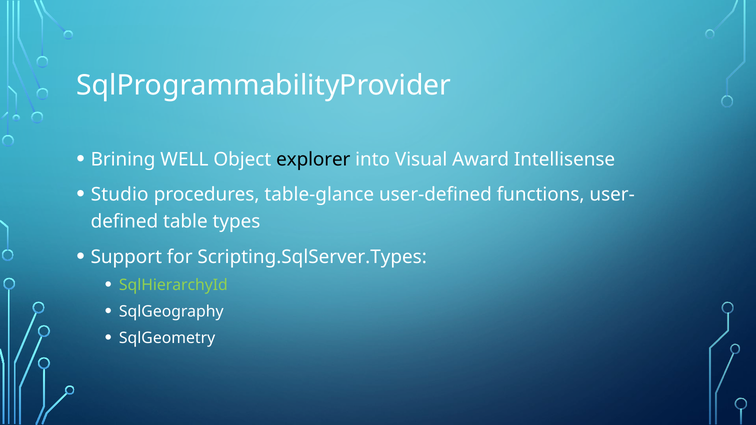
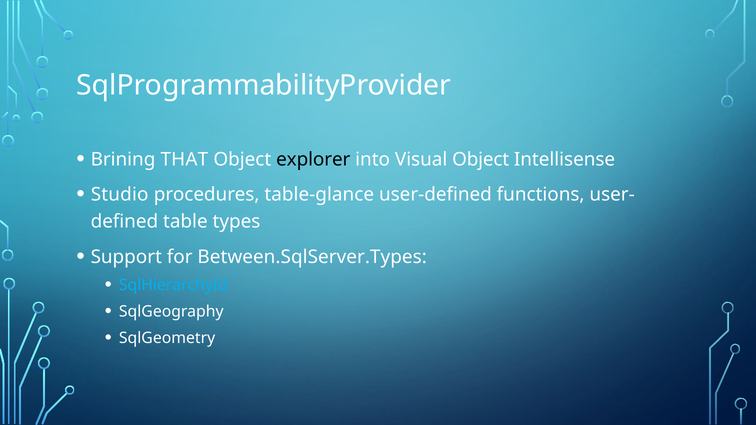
WELL: WELL -> THAT
Visual Award: Award -> Object
Scripting.SqlServer.Types: Scripting.SqlServer.Types -> Between.SqlServer.Types
SqlHierarchyId colour: light green -> light blue
